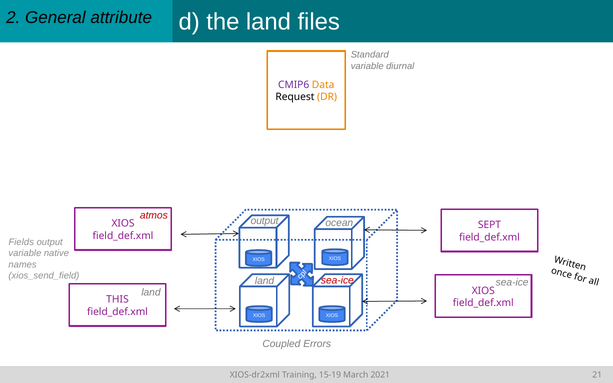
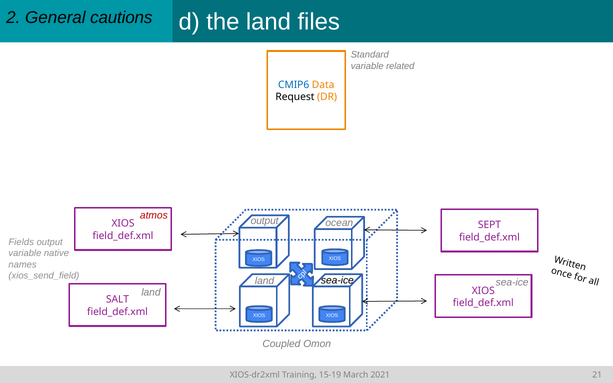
attribute: attribute -> cautions
diurnal: diurnal -> related
CMIP6 colour: purple -> blue
sea-ice at (337, 280) colour: red -> black
THIS: THIS -> SALT
Errors: Errors -> Omon
